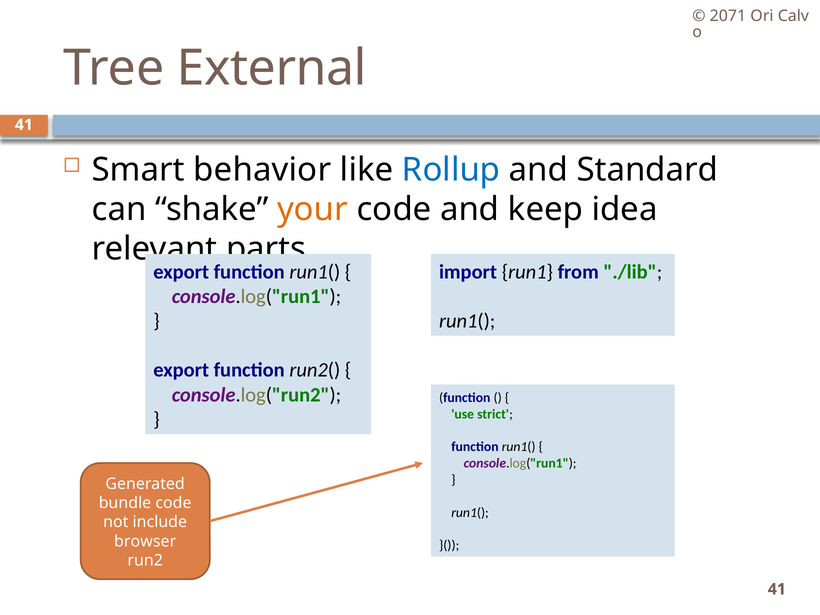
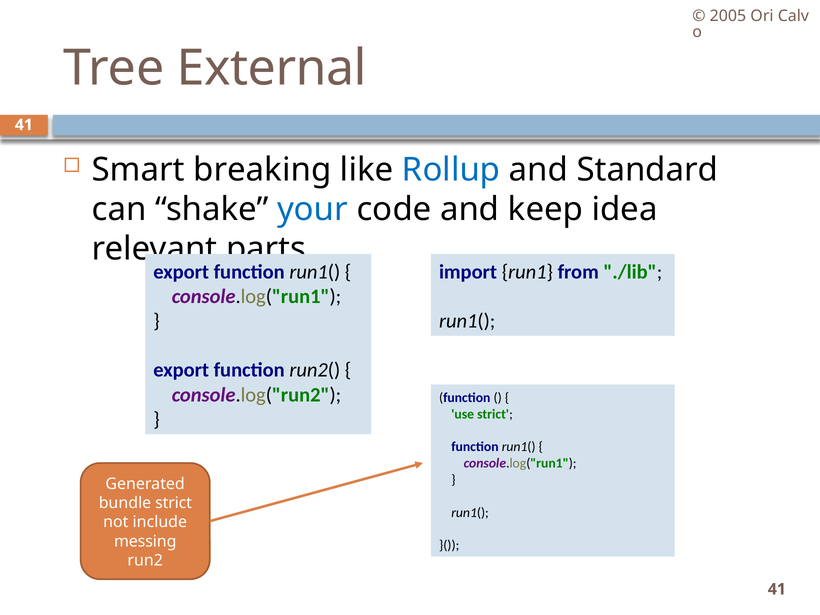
2071: 2071 -> 2005
behavior: behavior -> breaking
your colour: orange -> blue
bundle code: code -> strict
browser: browser -> messing
